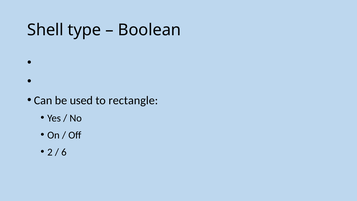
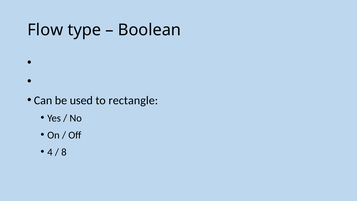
Shell: Shell -> Flow
2: 2 -> 4
6: 6 -> 8
